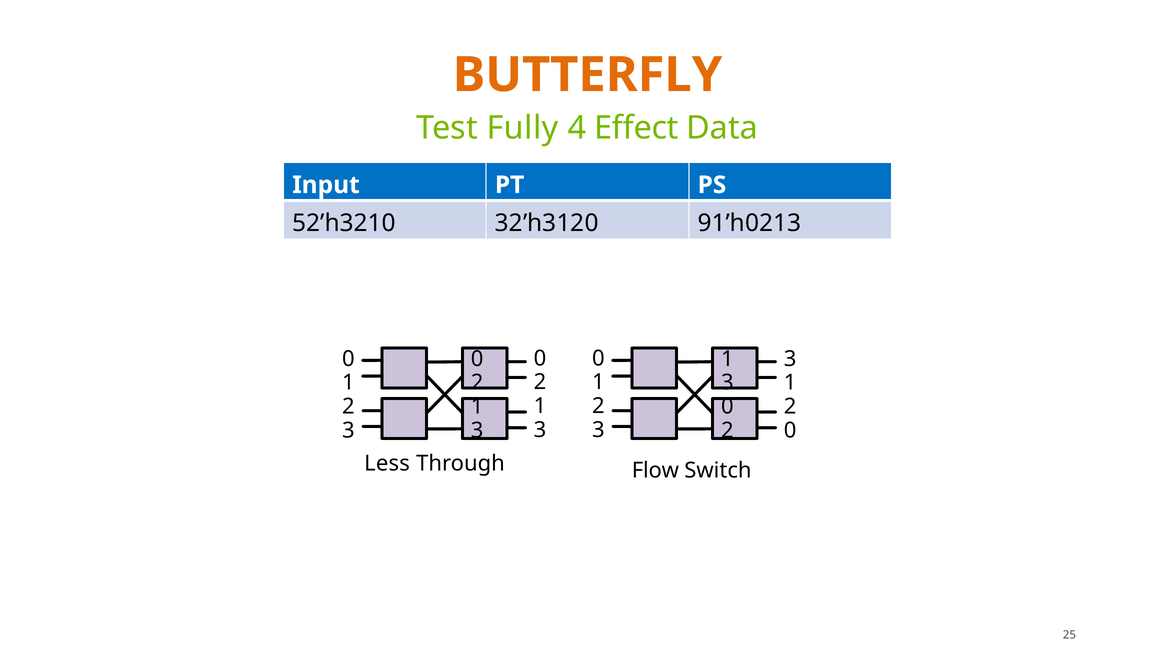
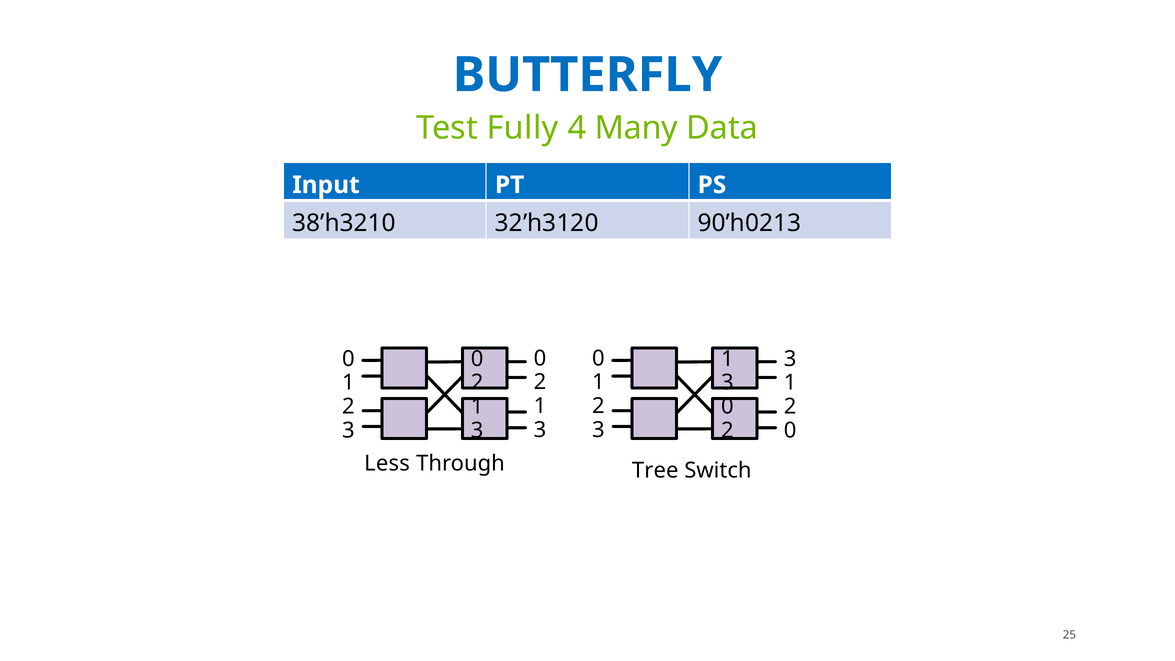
BUTTERFLY colour: orange -> blue
Effect: Effect -> Many
52’h3210: 52’h3210 -> 38’h3210
91’h0213: 91’h0213 -> 90’h0213
Flow: Flow -> Tree
